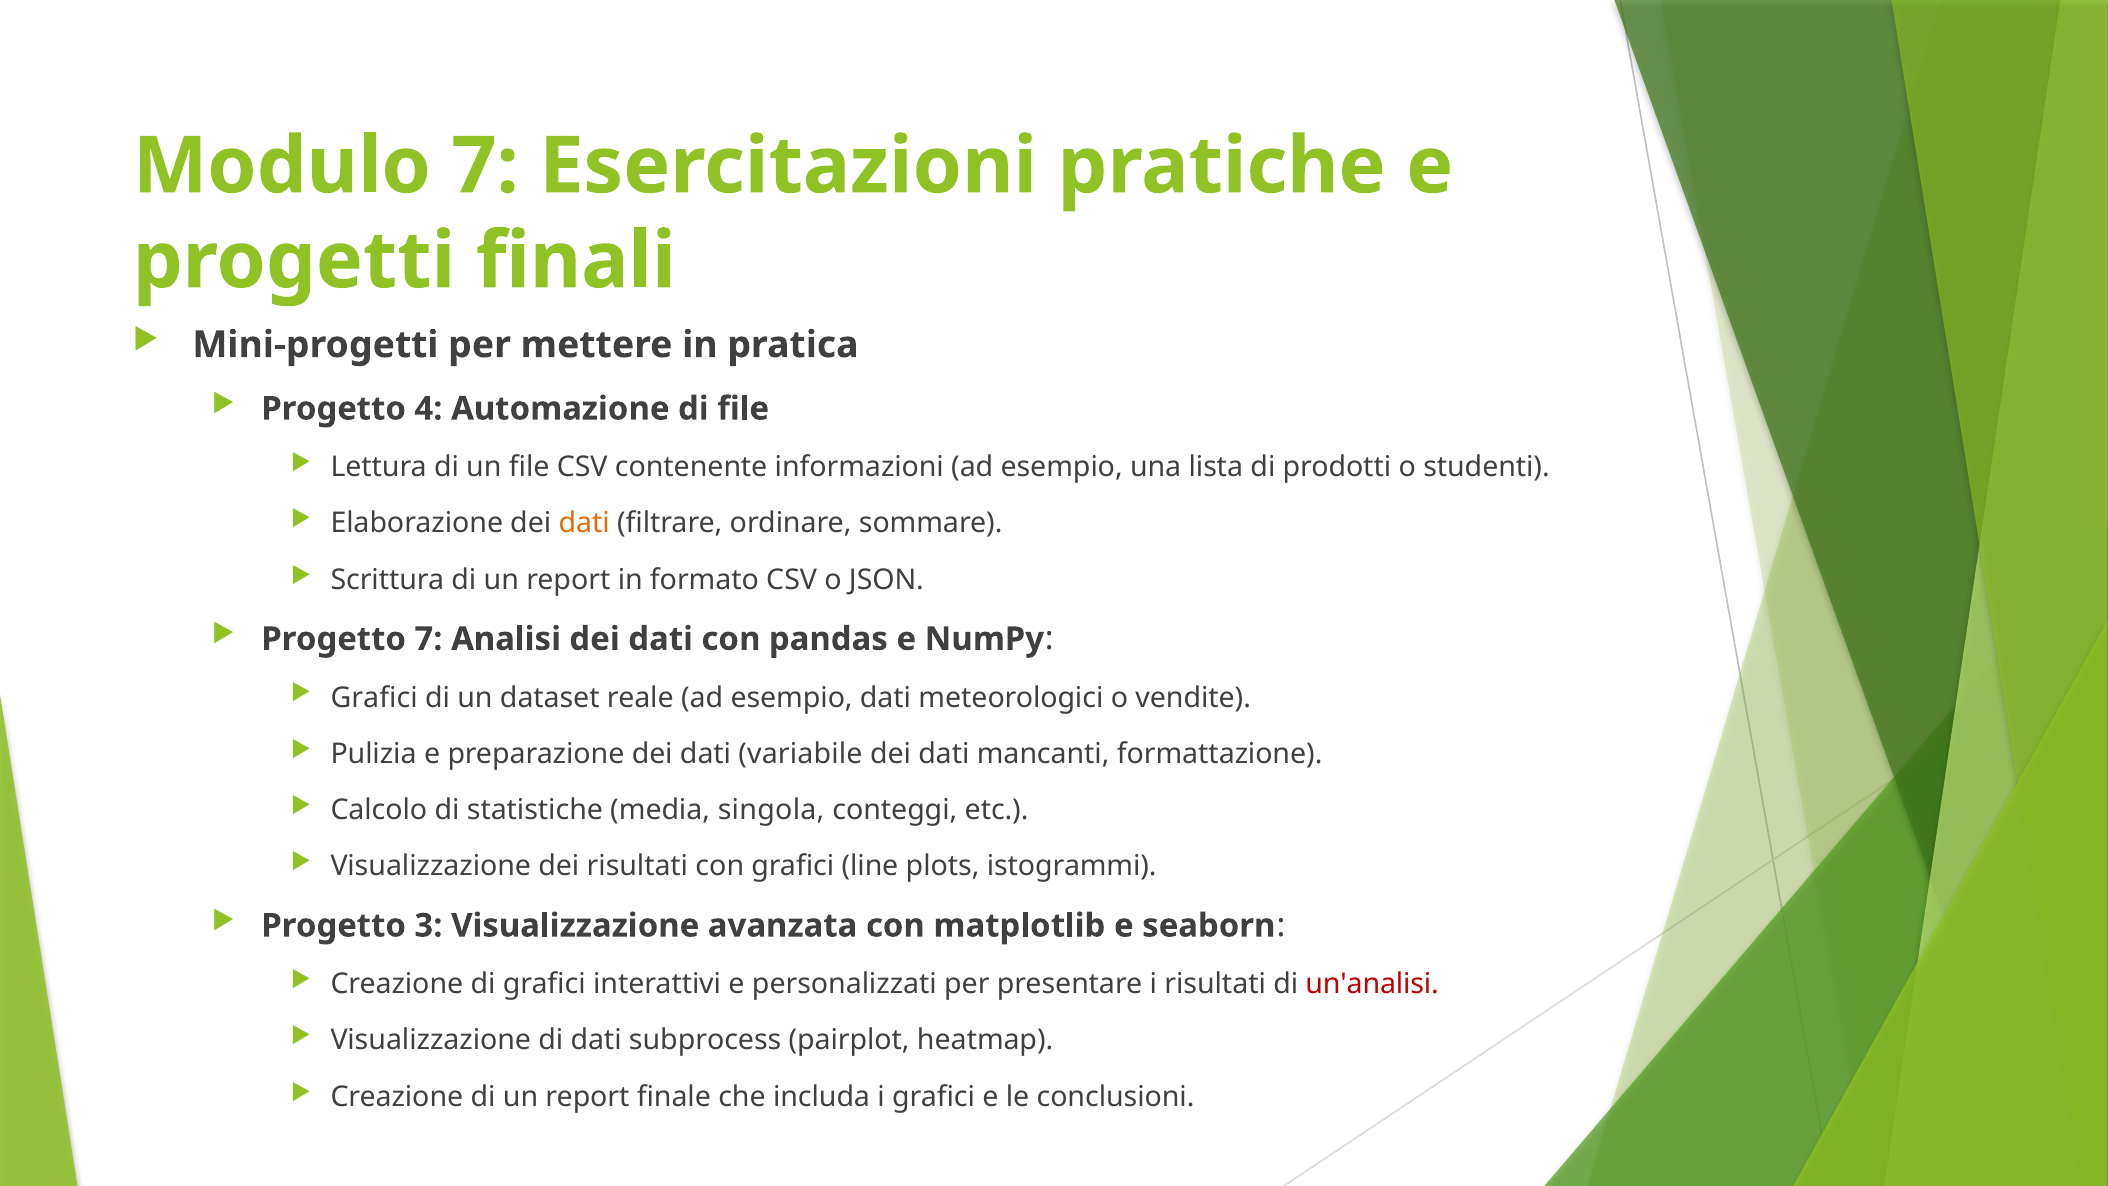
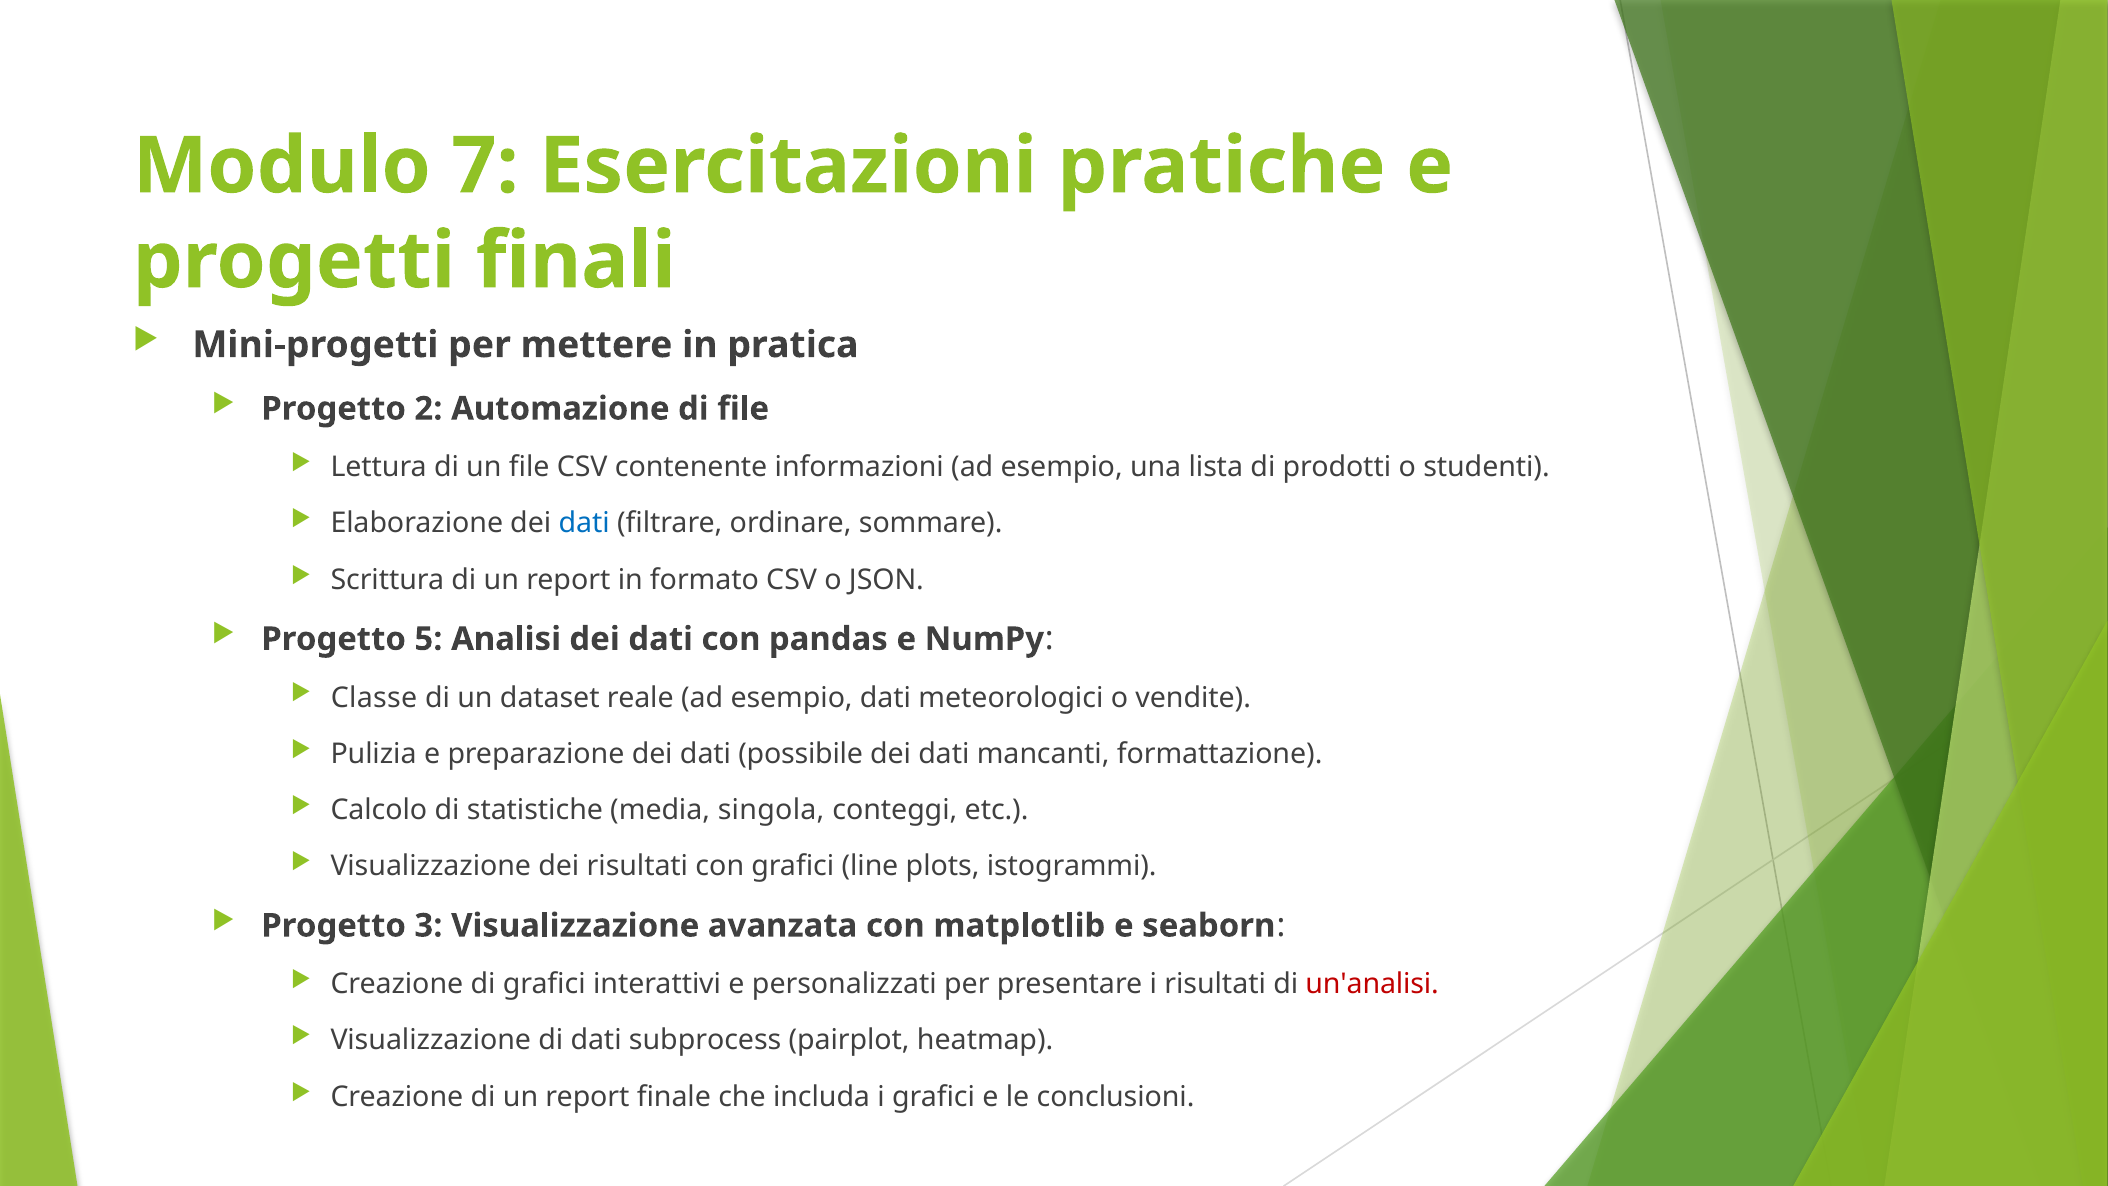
4: 4 -> 2
dati at (584, 523) colour: orange -> blue
Progetto 7: 7 -> 5
Grafici at (374, 697): Grafici -> Classe
variabile: variabile -> possibile
